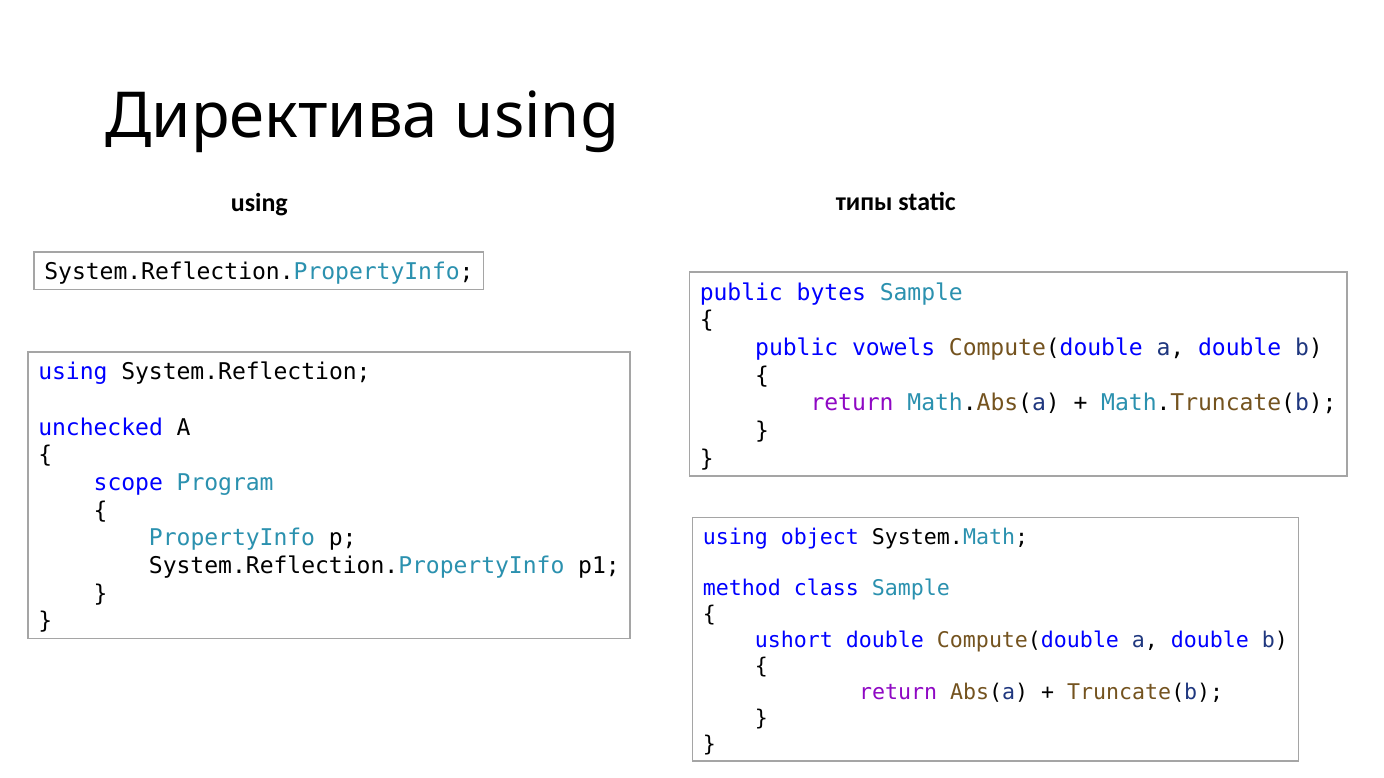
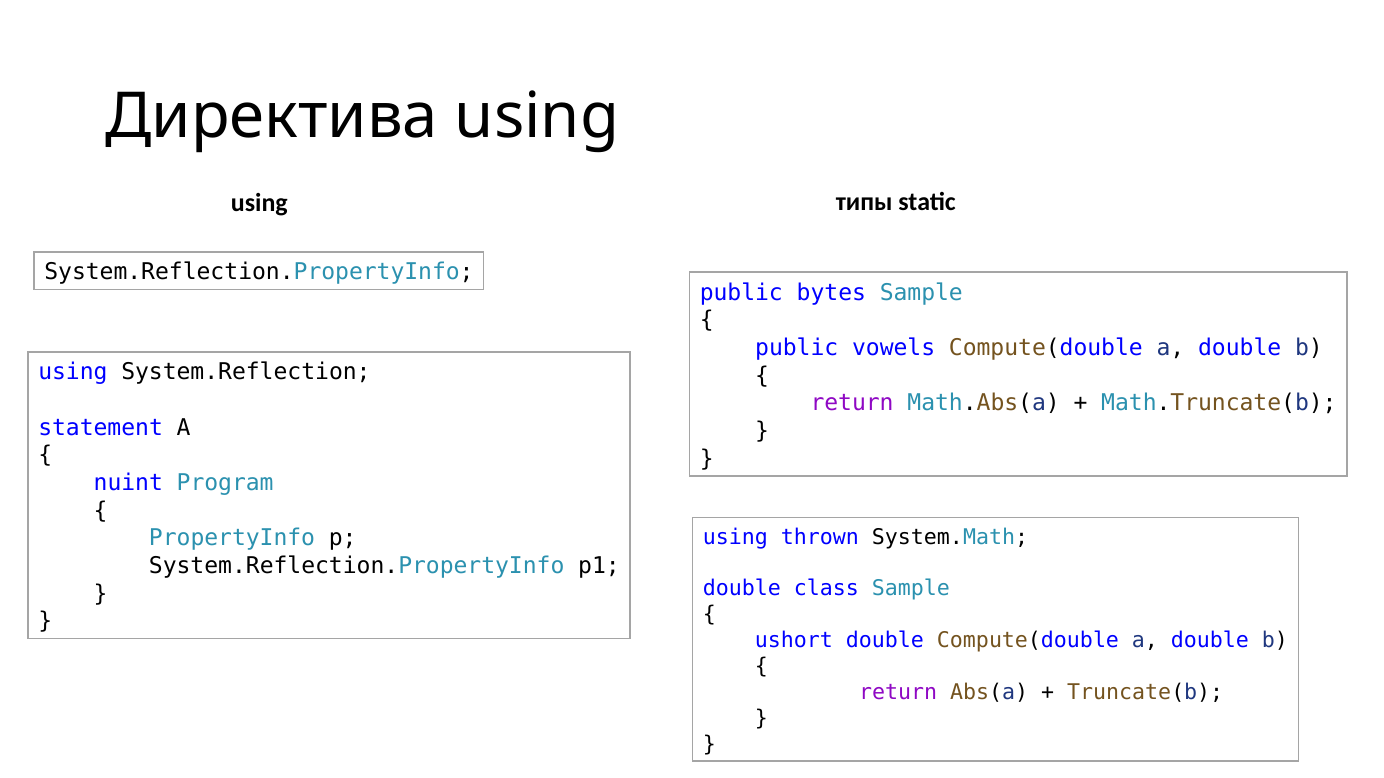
unchecked: unchecked -> statement
scope: scope -> nuint
object: object -> thrown
method at (742, 589): method -> double
